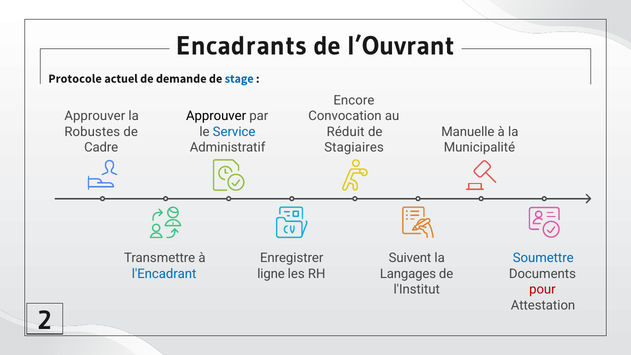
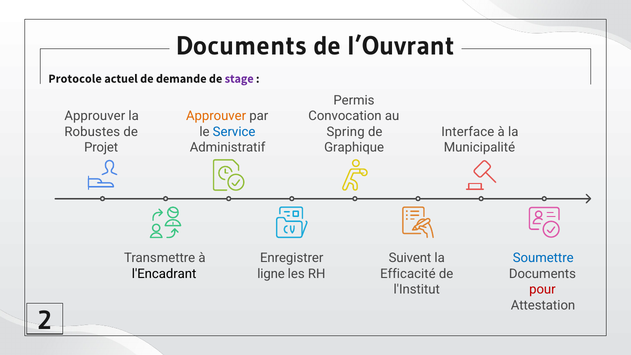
Encadrants at (241, 46): Encadrants -> Documents
stage colour: blue -> purple
Encore: Encore -> Permis
Approuver at (216, 116) colour: black -> orange
Réduit: Réduit -> Spring
Manuelle: Manuelle -> Interface
Cadre: Cadre -> Projet
Stagiaires: Stagiaires -> Graphique
l'Encadrant colour: blue -> black
Langages: Langages -> Efficacité
